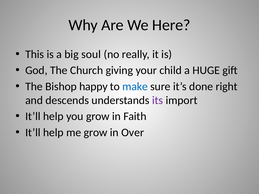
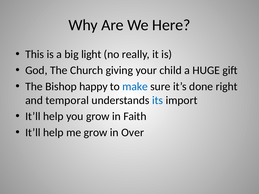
soul: soul -> light
descends: descends -> temporal
its colour: purple -> blue
